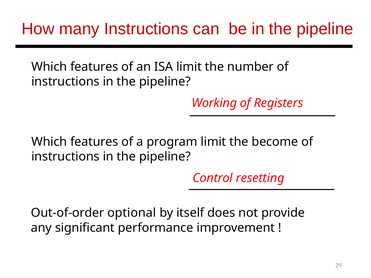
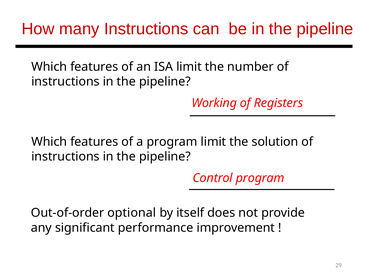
become: become -> solution
Control resetting: resetting -> program
